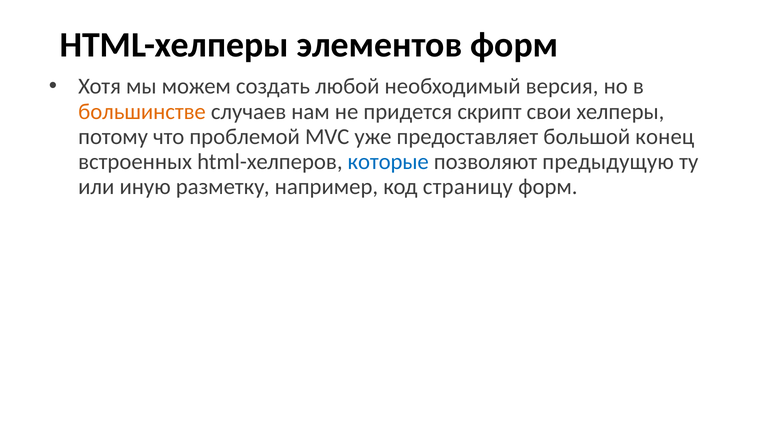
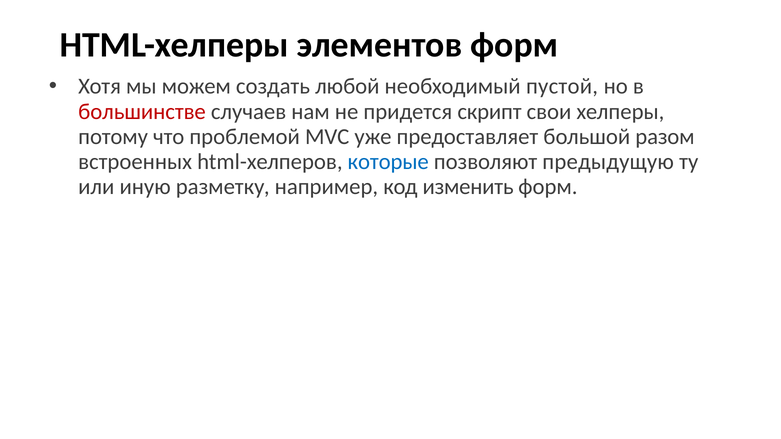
версия: версия -> пустой
большинстве colour: orange -> red
конец: конец -> разом
страницу: страницу -> изменить
